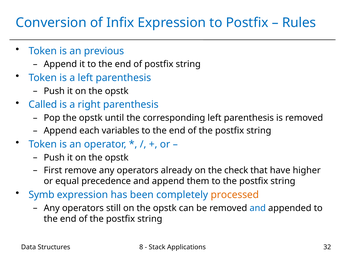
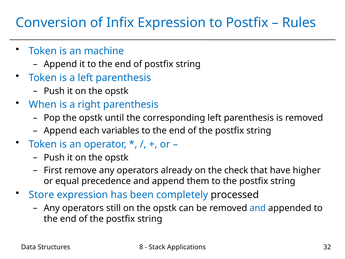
previous: previous -> machine
Called: Called -> When
Symb: Symb -> Store
processed colour: orange -> black
